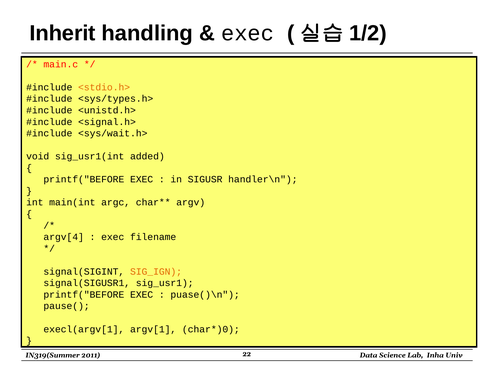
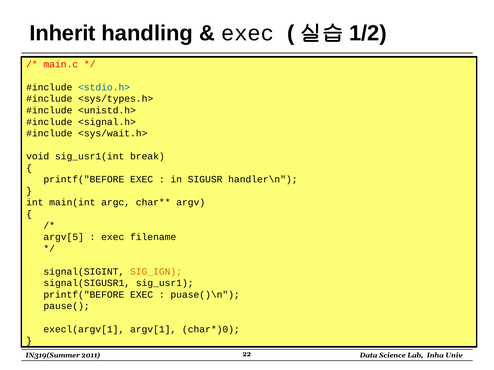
<stdio.h> colour: orange -> blue
added: added -> break
argv[4: argv[4 -> argv[5
